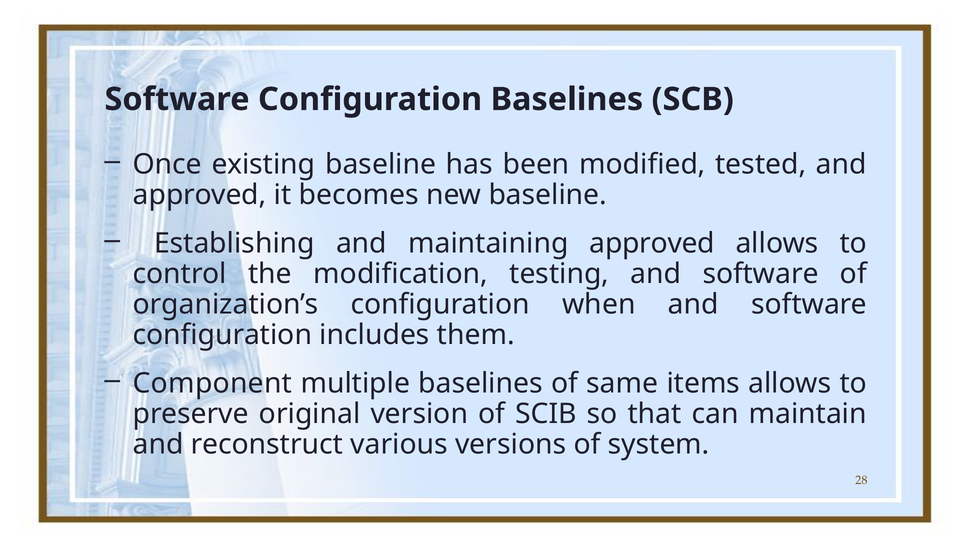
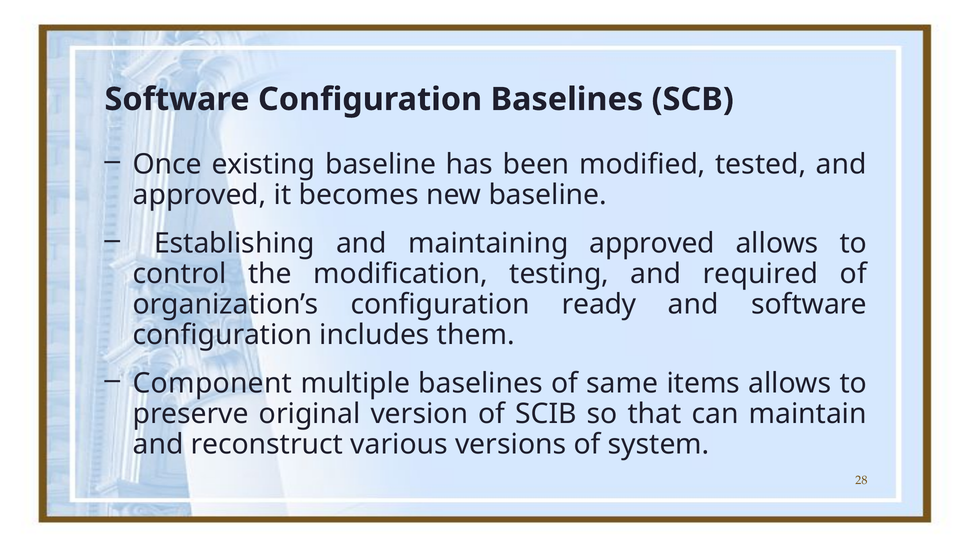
testing and software: software -> required
when: when -> ready
